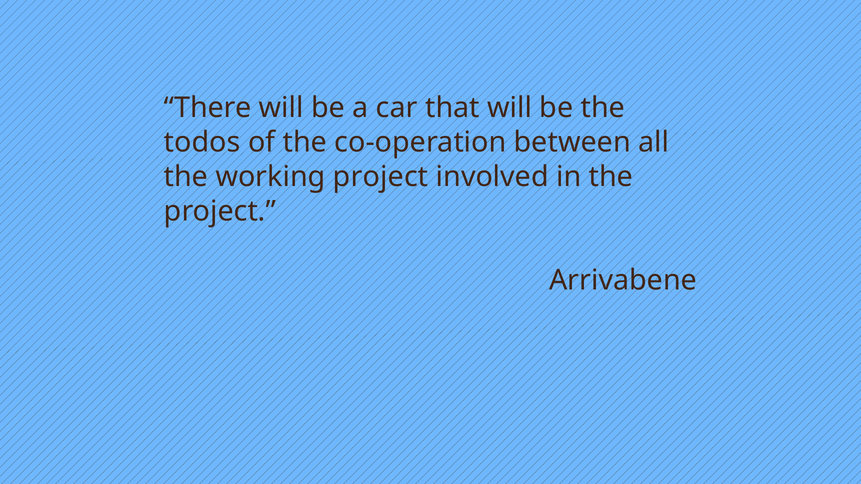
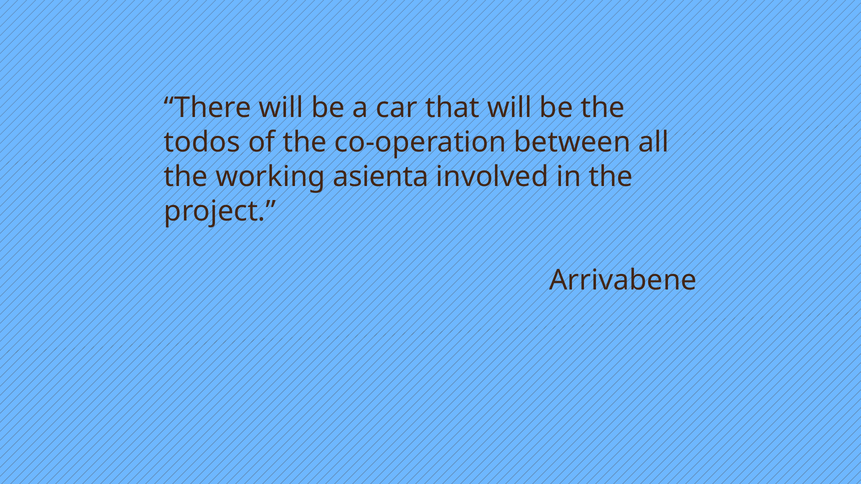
working project: project -> asienta
